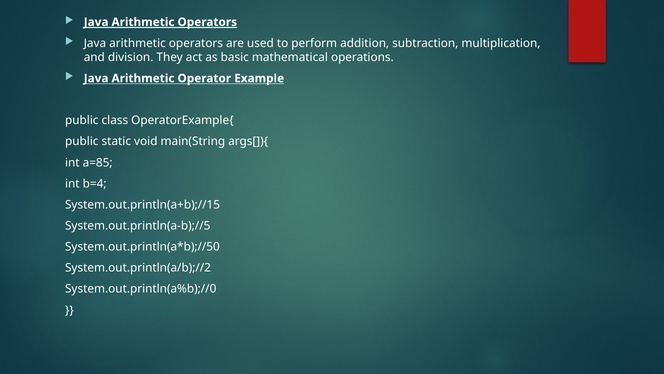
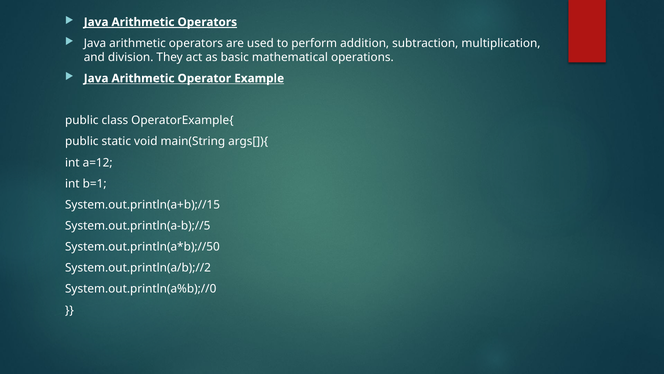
a=85: a=85 -> a=12
b=4: b=4 -> b=1
